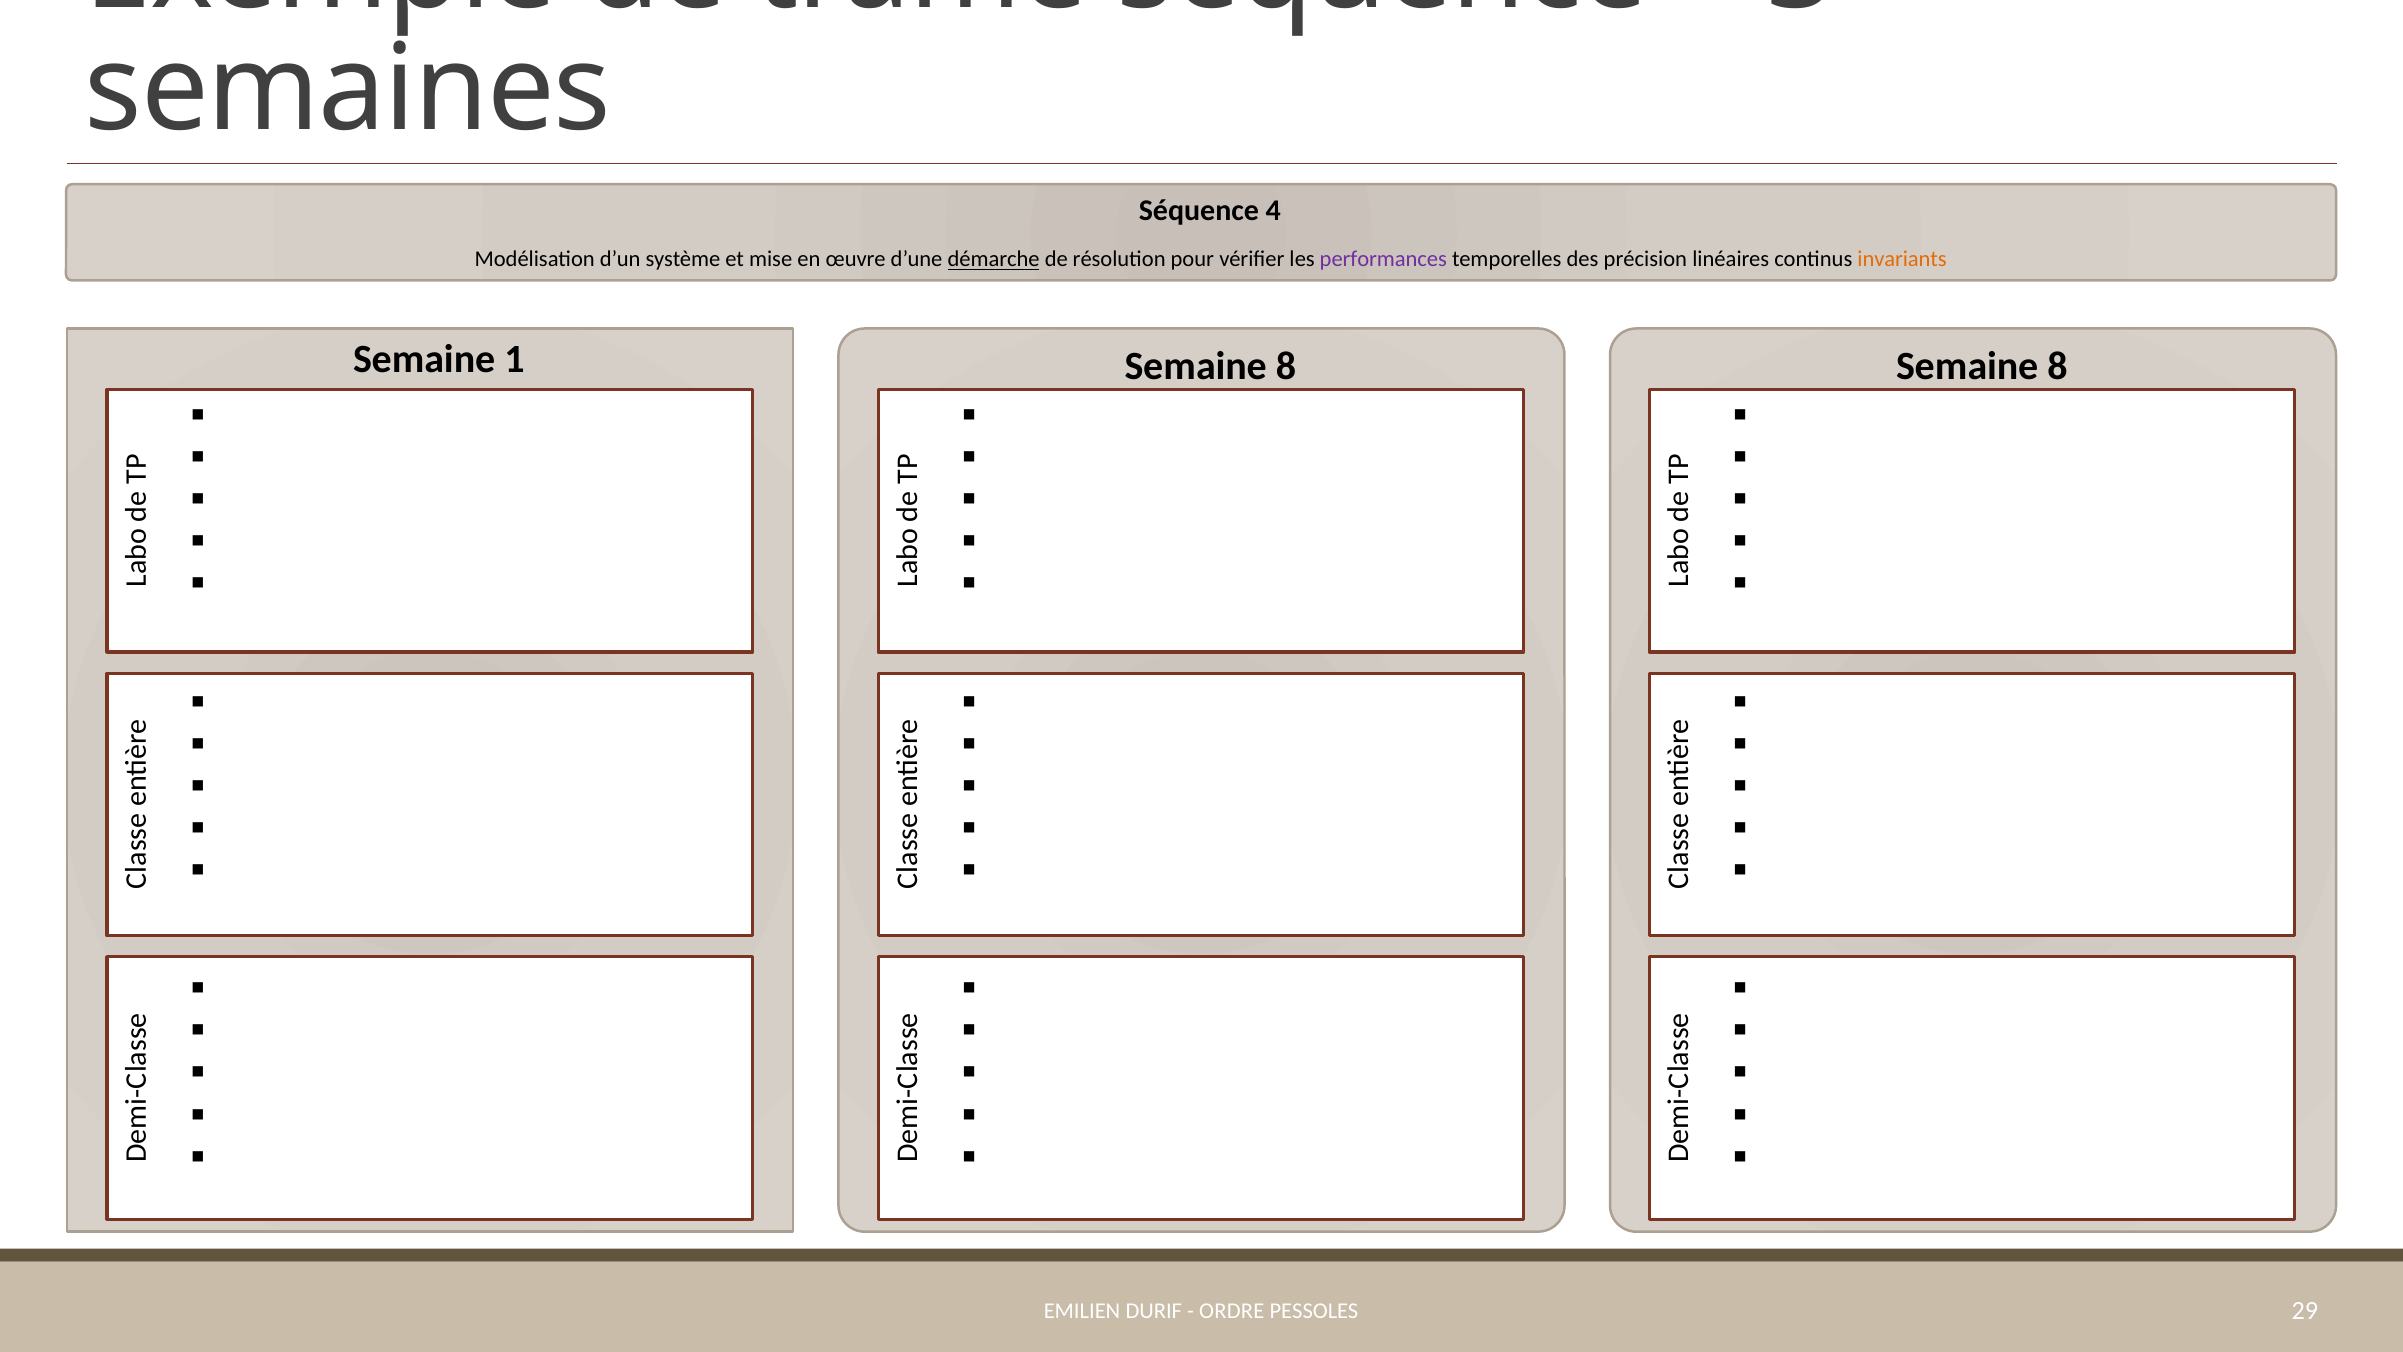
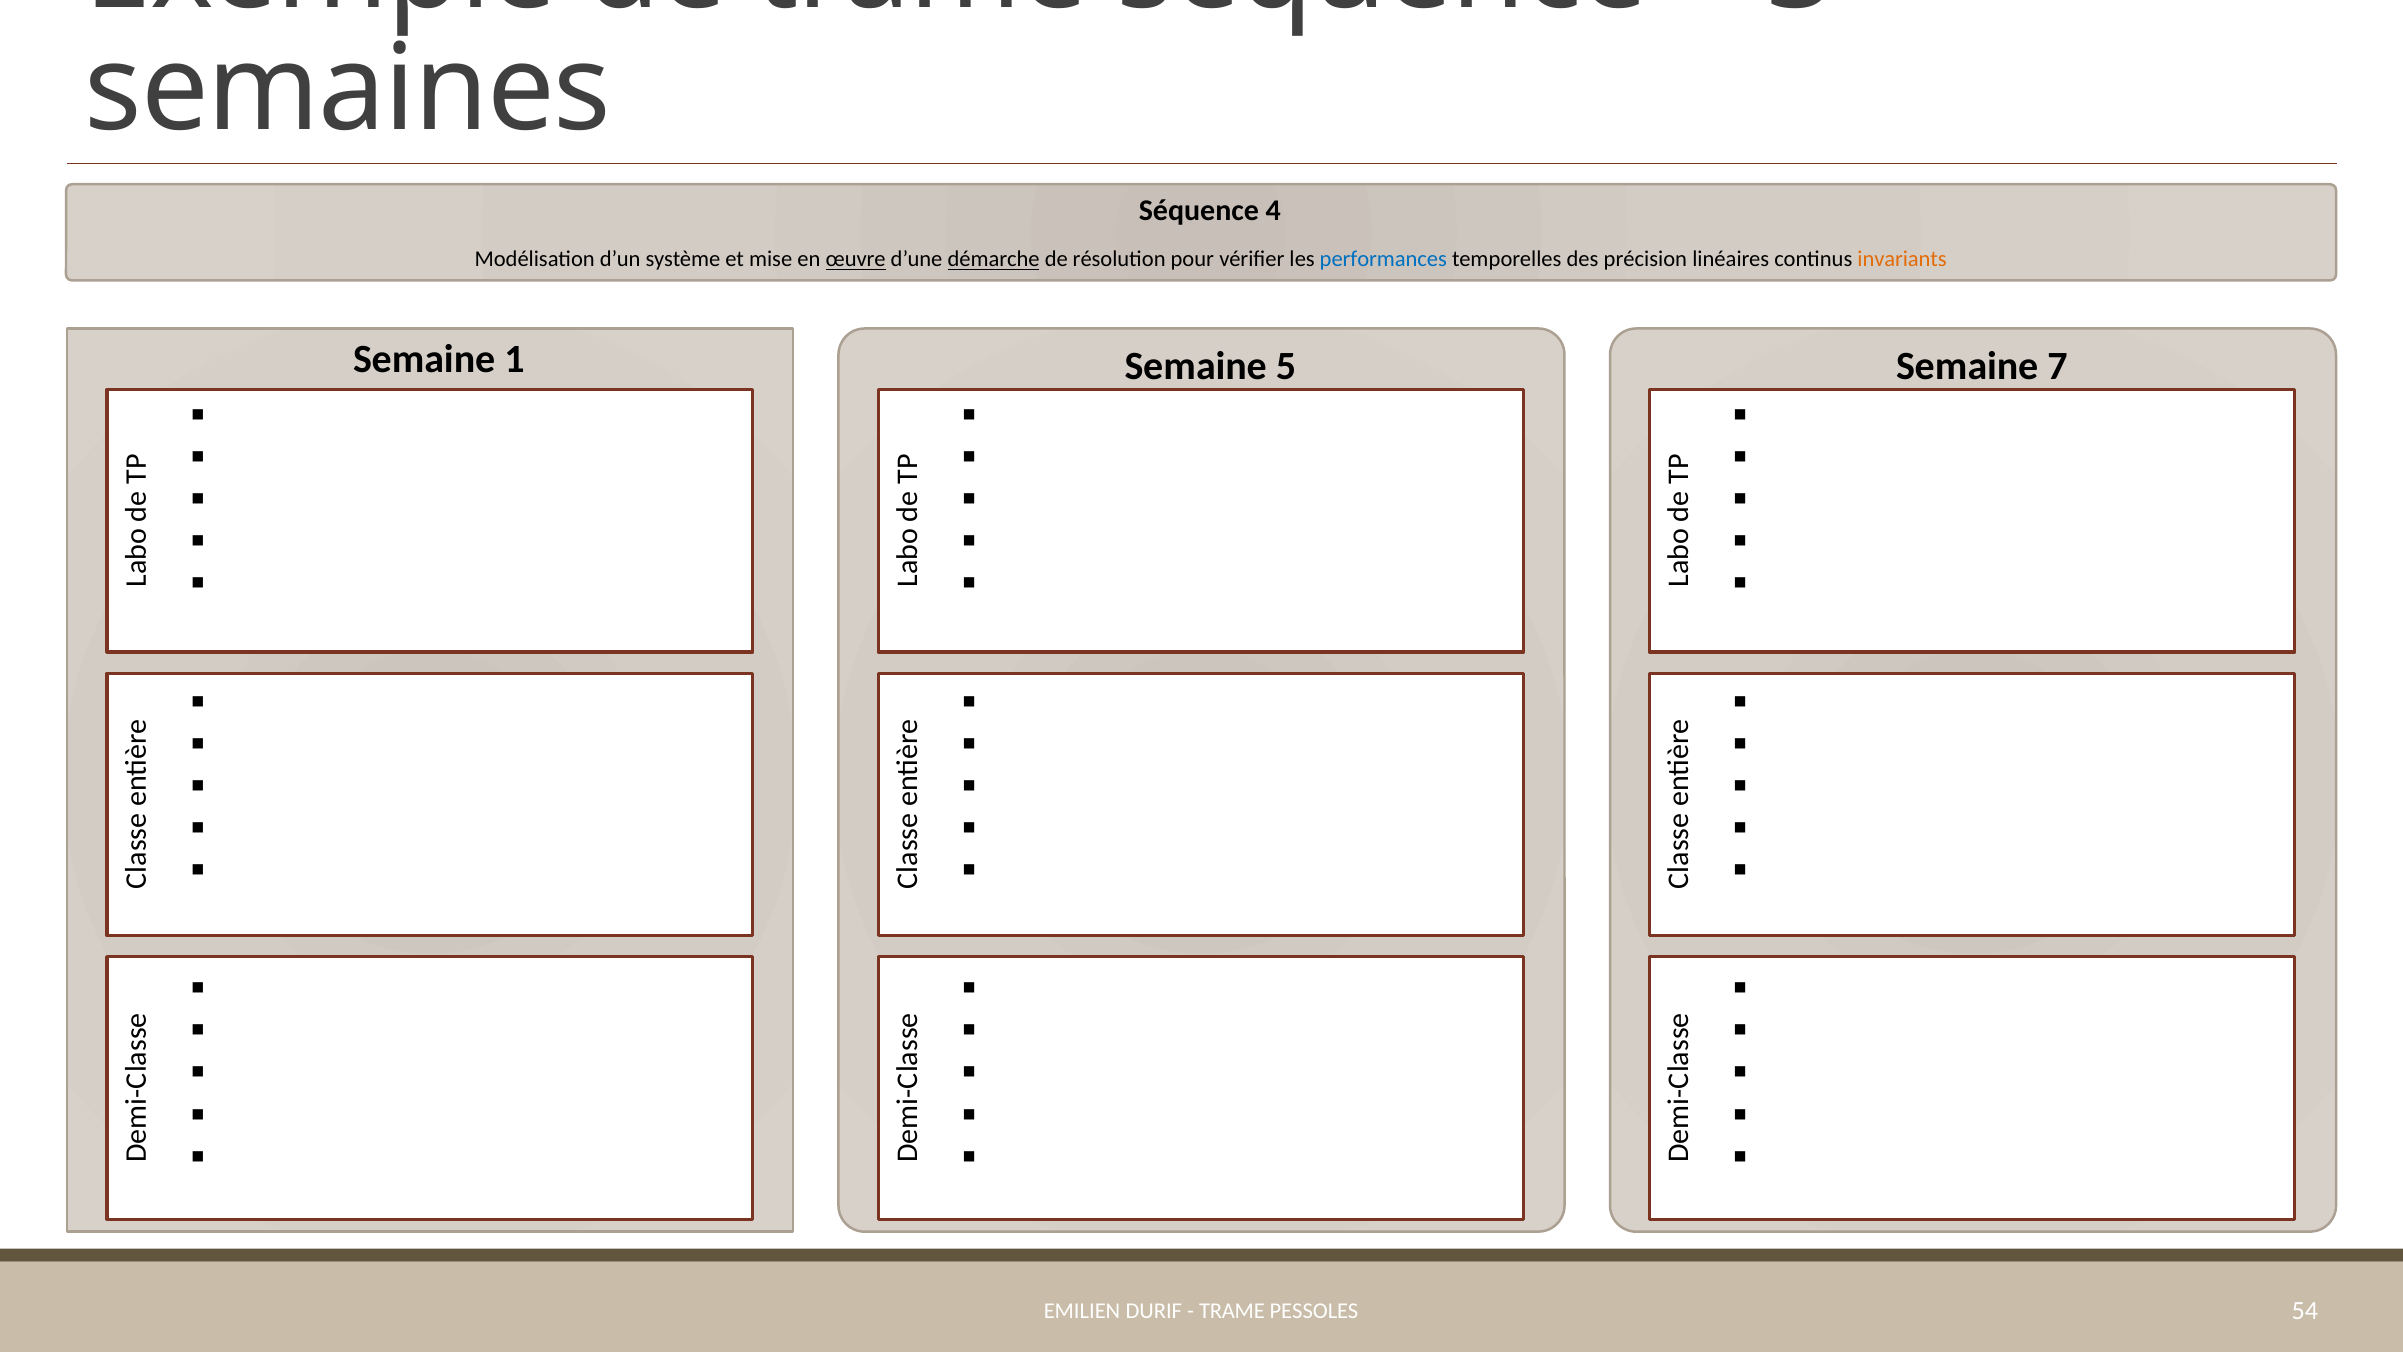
œuvre underline: none -> present
performances colour: purple -> blue
8 at (1286, 366): 8 -> 5
8 at (2057, 366): 8 -> 7
ORDRE at (1232, 1311): ORDRE -> TRAME
29: 29 -> 54
